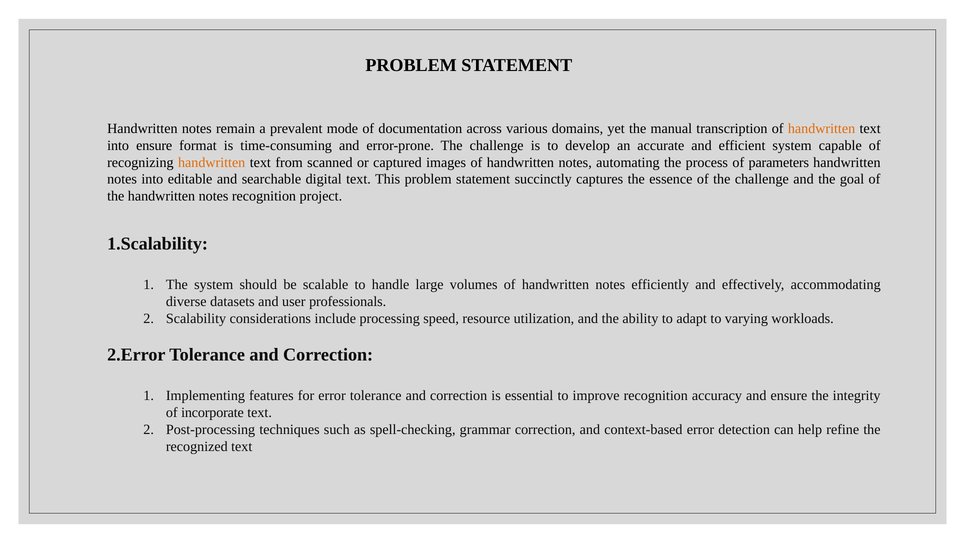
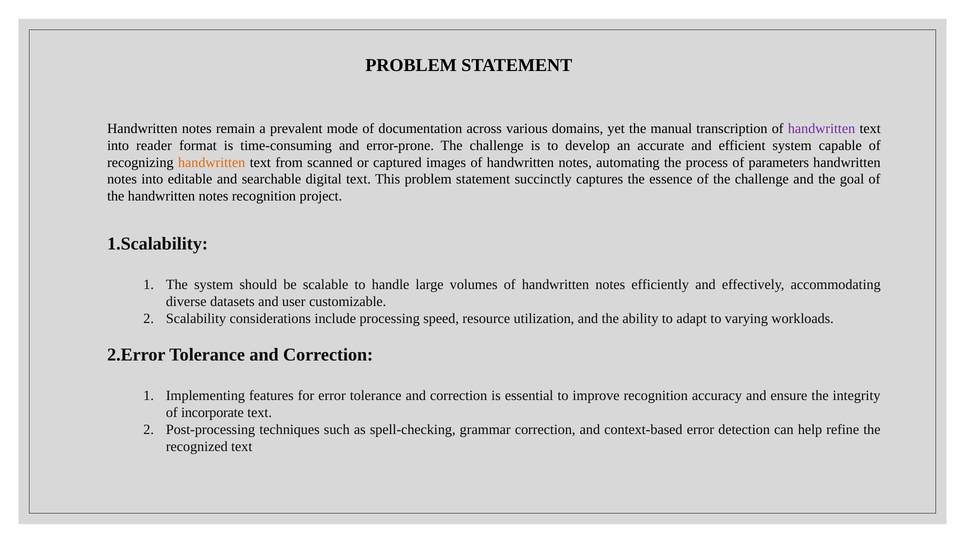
handwritten at (822, 129) colour: orange -> purple
into ensure: ensure -> reader
professionals: professionals -> customizable
